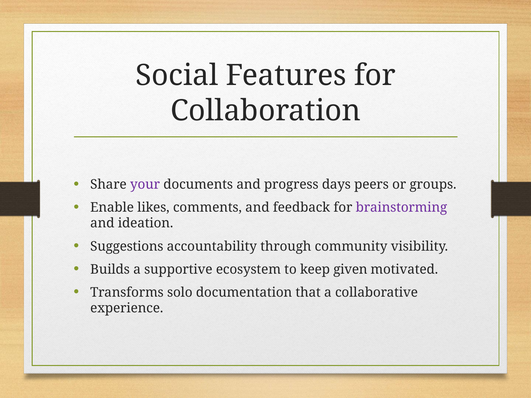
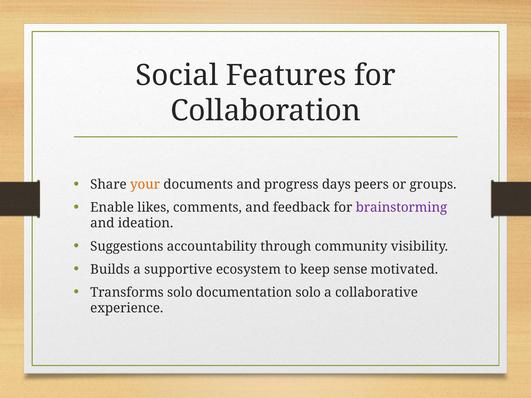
your colour: purple -> orange
given: given -> sense
documentation that: that -> solo
